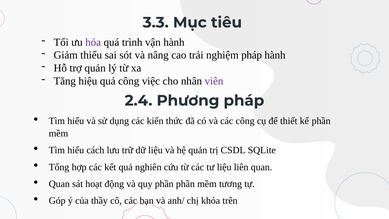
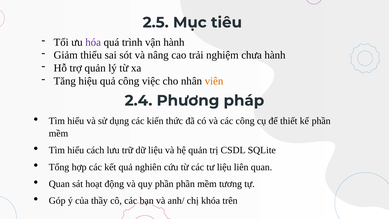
3.3: 3.3 -> 2.5
nghiệm pháp: pháp -> chưa
viên colour: purple -> orange
